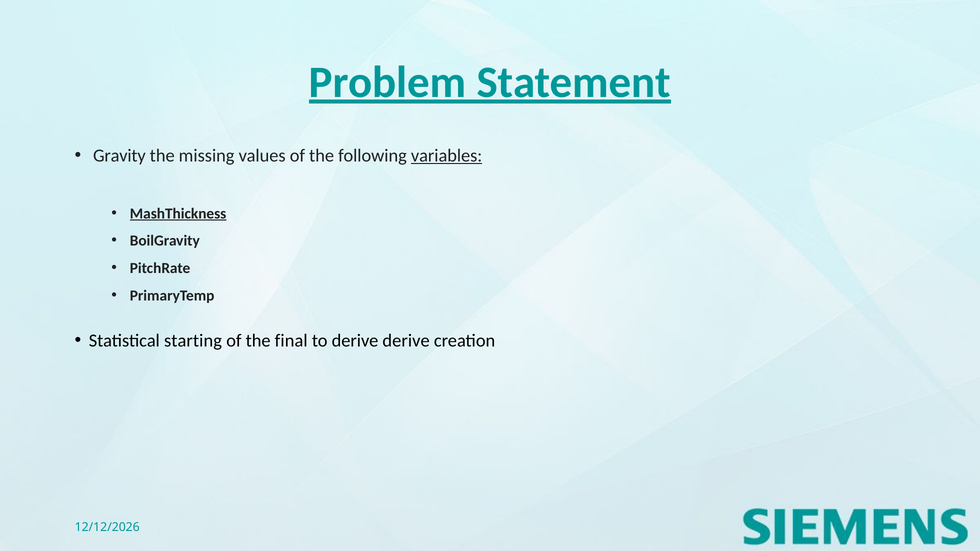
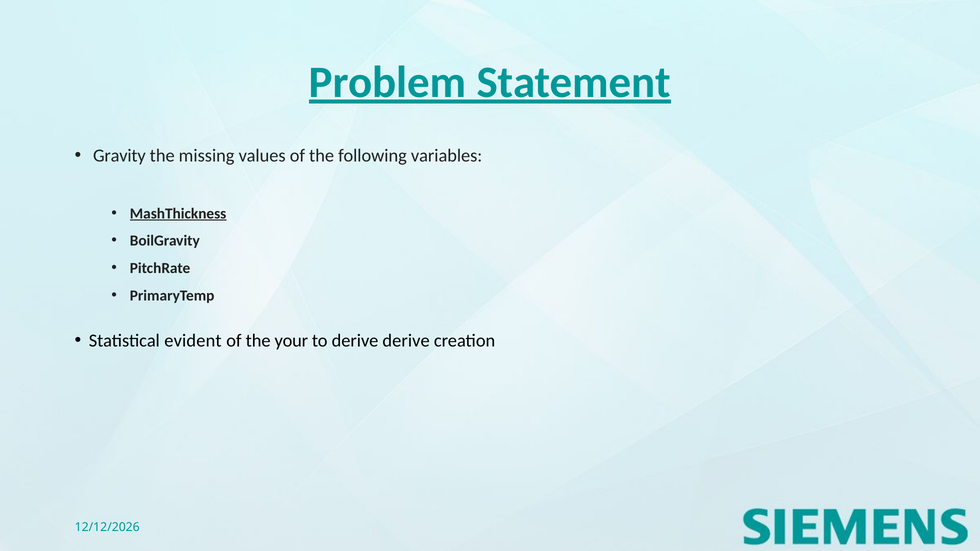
variables underline: present -> none
starting: starting -> evident
final: final -> your
